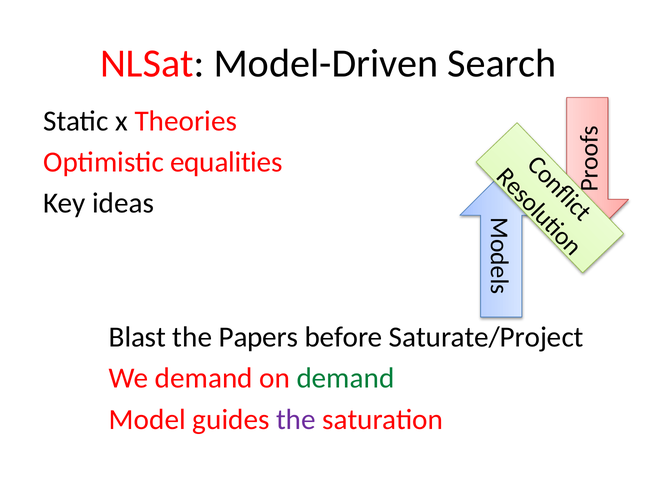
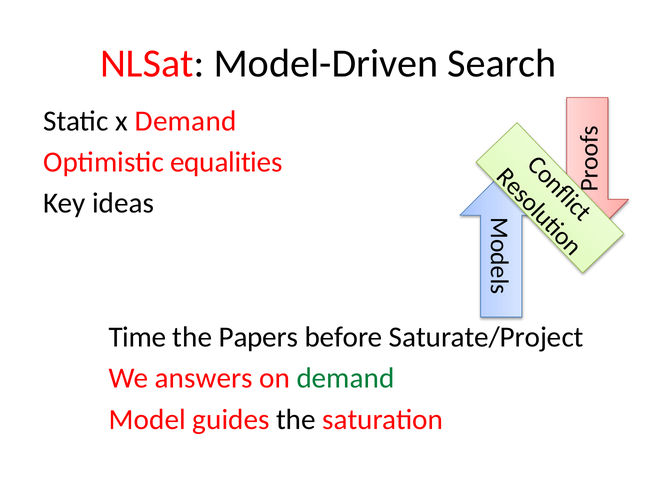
x Theories: Theories -> Demand
Blast: Blast -> Time
We demand: demand -> answers
the at (296, 420) colour: purple -> black
